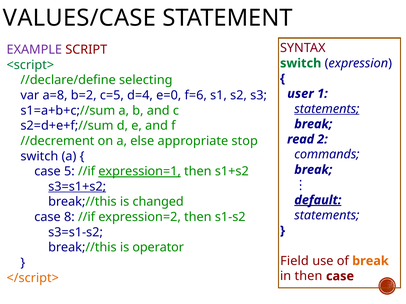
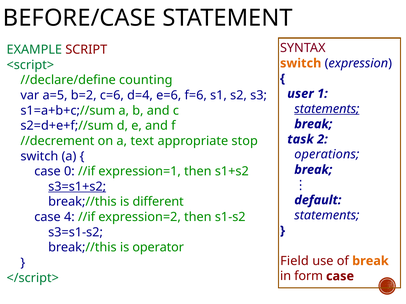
VALUES/CASE: VALUES/CASE -> BEFORE/CASE
EXAMPLE colour: purple -> green
switch at (301, 63) colour: green -> orange
selecting: selecting -> counting
a=8: a=8 -> a=5
c=5: c=5 -> c=6
e=0: e=0 -> e=6
read: read -> task
else: else -> text
commands: commands -> operations
5: 5 -> 0
expression=1 underline: present -> none
default underline: present -> none
changed: changed -> different
8: 8 -> 4
in then: then -> form
</script> colour: orange -> green
